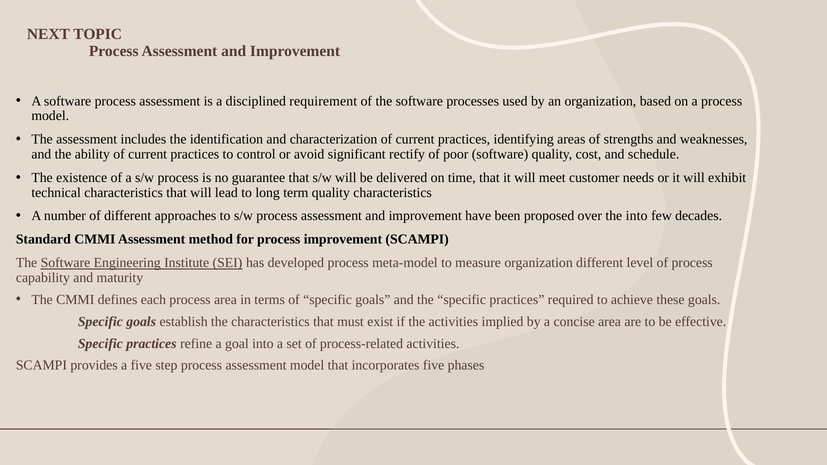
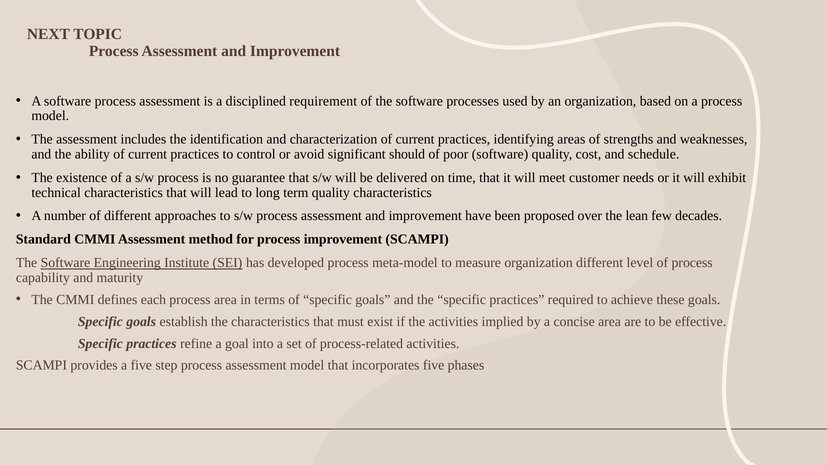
rectify: rectify -> should
the into: into -> lean
